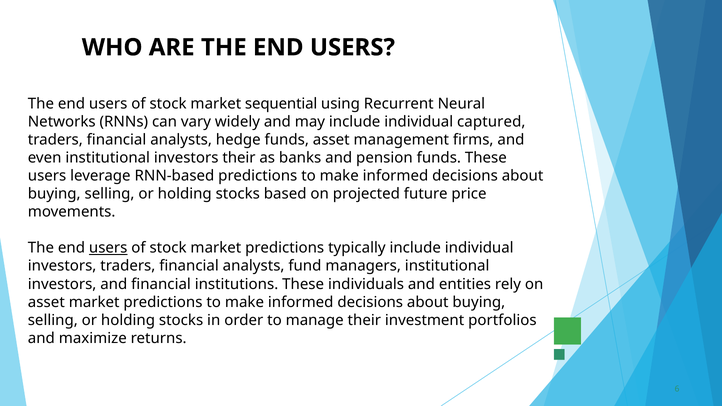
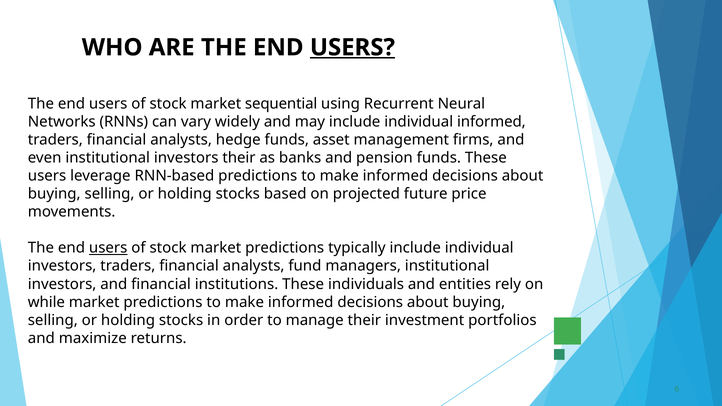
USERS at (352, 47) underline: none -> present
individual captured: captured -> informed
asset at (46, 302): asset -> while
